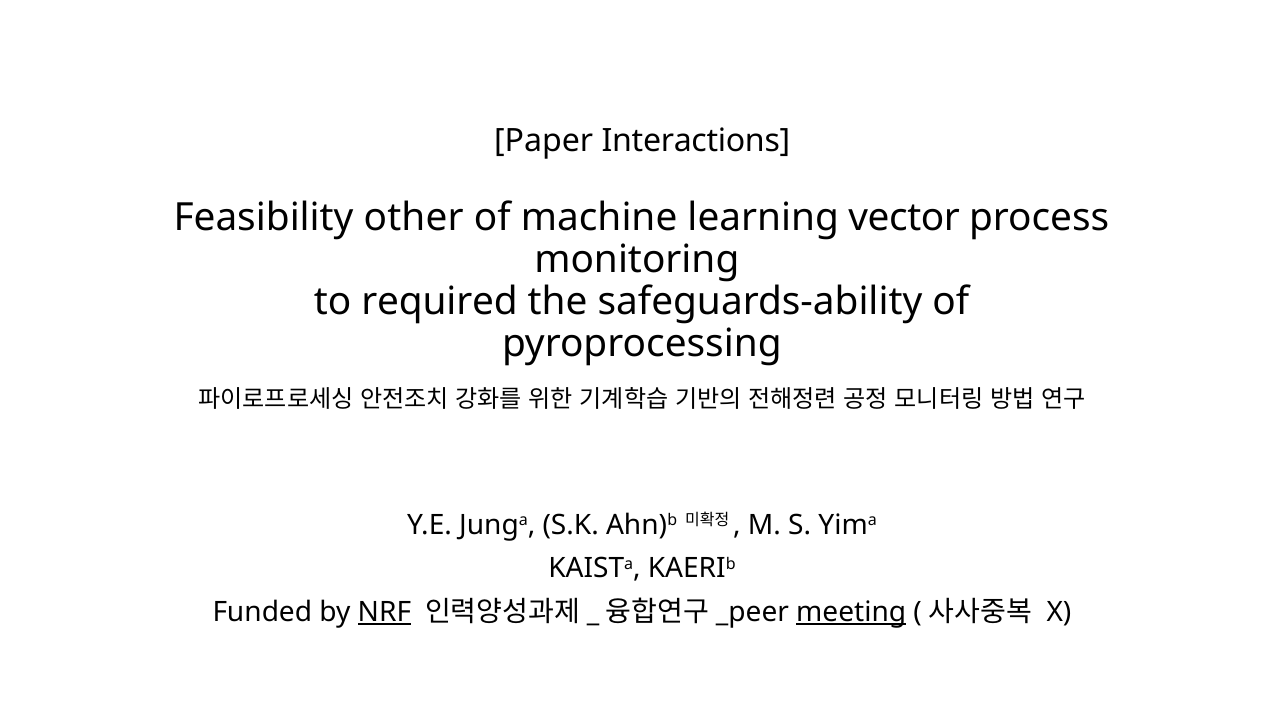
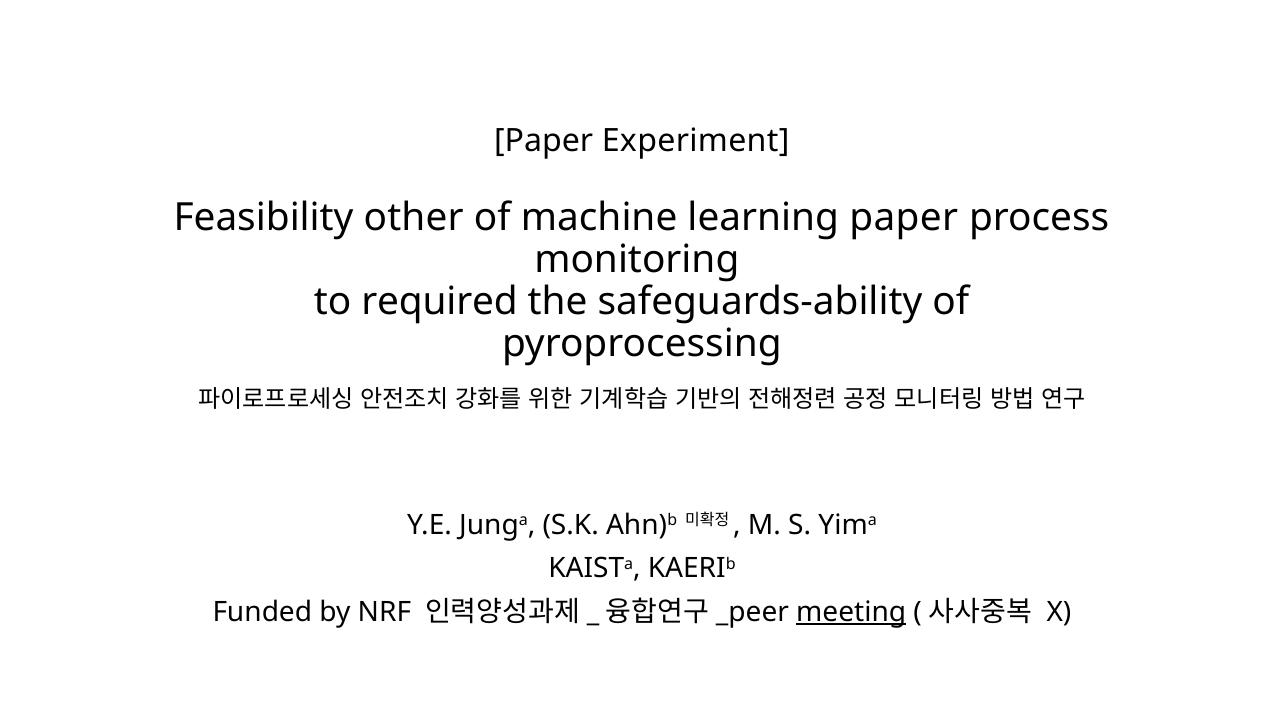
Interactions: Interactions -> Experiment
learning vector: vector -> paper
NRF underline: present -> none
